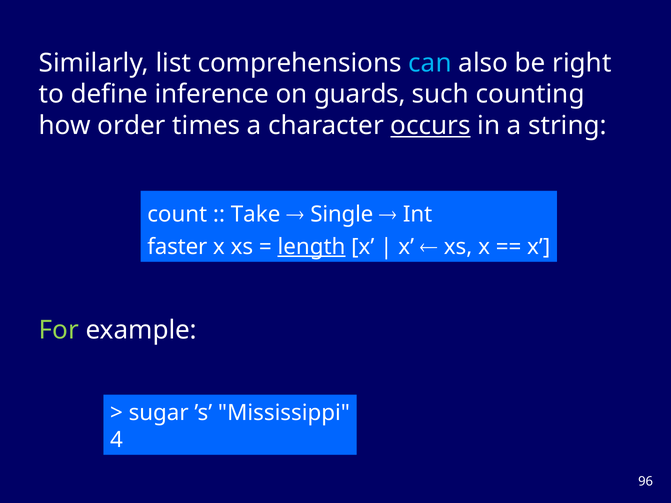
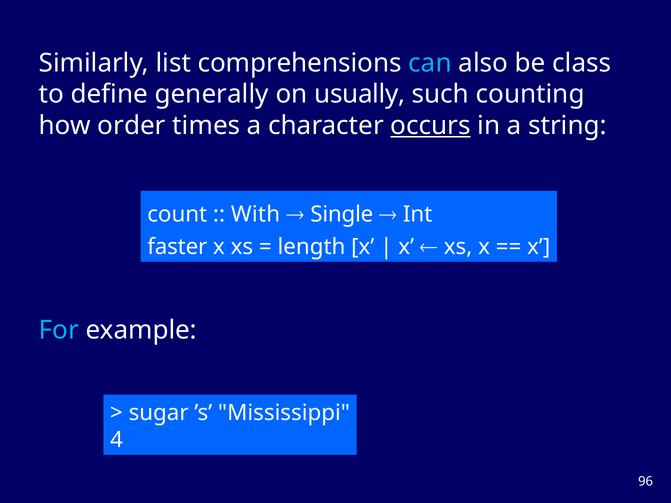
right: right -> class
inference: inference -> generally
guards: guards -> usually
Take: Take -> With
length underline: present -> none
For colour: light green -> light blue
